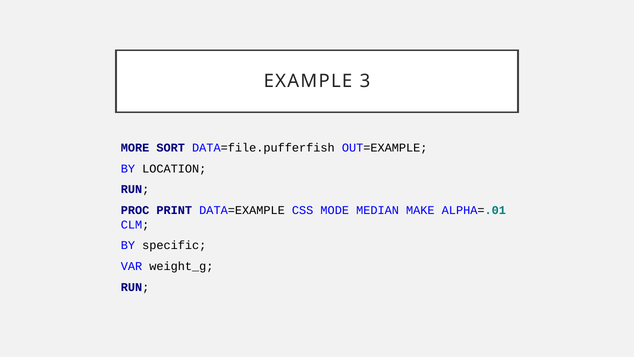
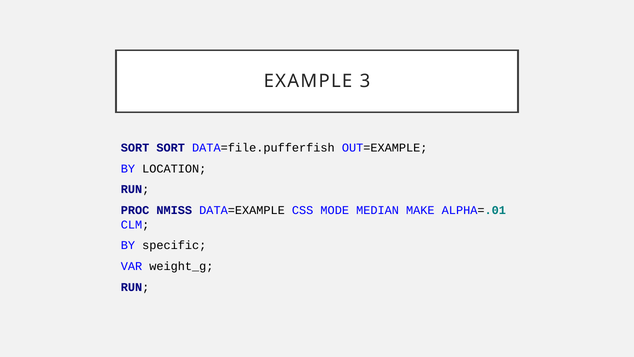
MORE at (135, 148): MORE -> SORT
PRINT: PRINT -> NMISS
